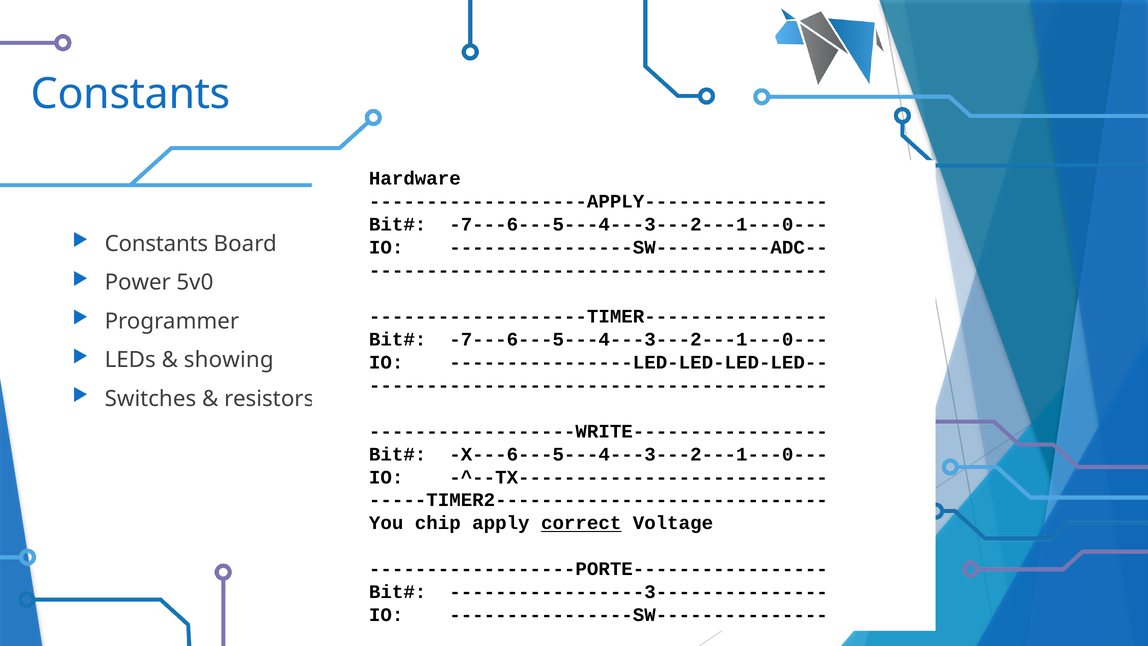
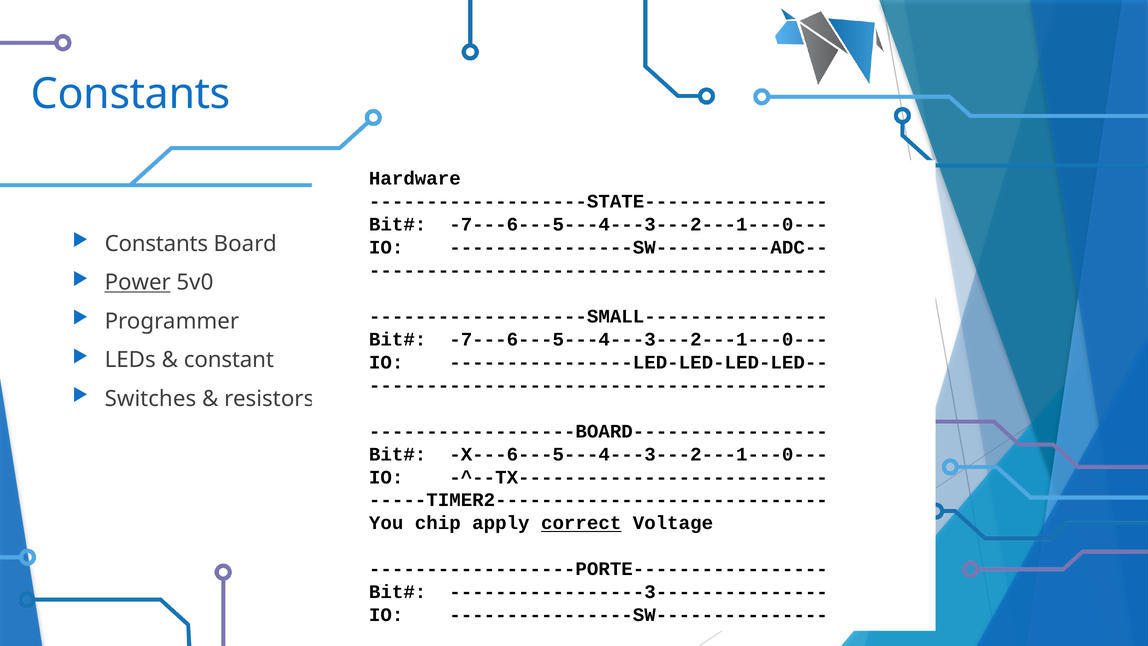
-------------------APPLY----------------: -------------------APPLY---------------- -> -------------------STATE----------------
Power underline: none -> present
-------------------TIMER----------------: -------------------TIMER---------------- -> -------------------SMALL----------------
showing: showing -> constant
------------------WRITE-----------------: ------------------WRITE----------------- -> ------------------BOARD-----------------
